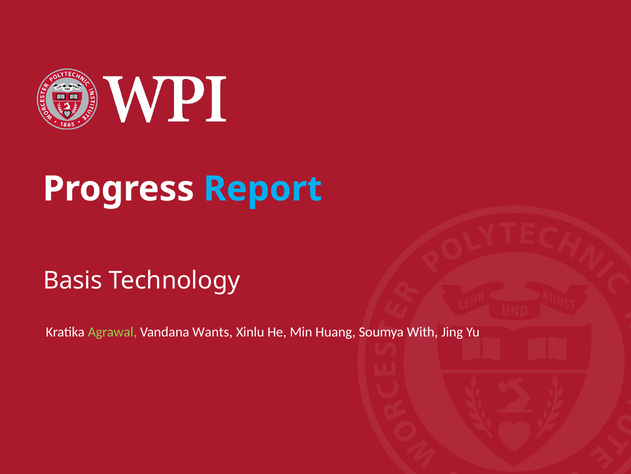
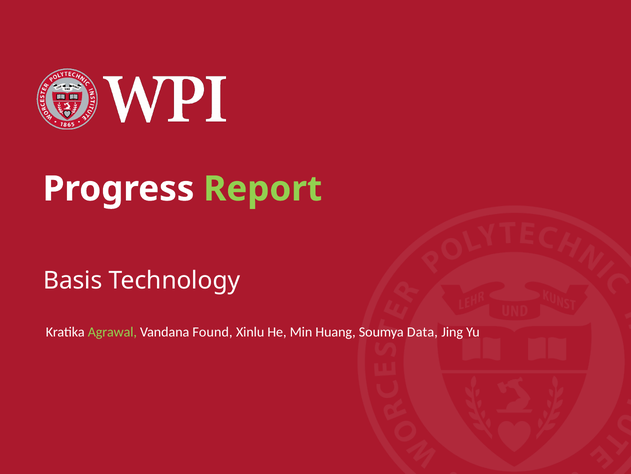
Report colour: light blue -> light green
Wants: Wants -> Found
With: With -> Data
